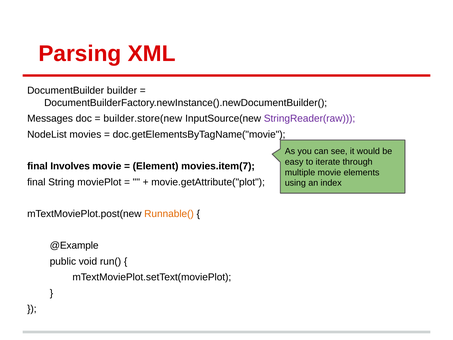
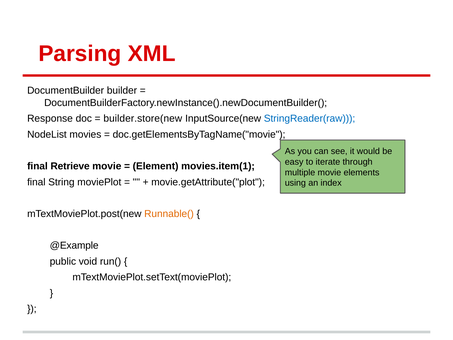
Messages: Messages -> Response
StringReader(raw colour: purple -> blue
Involves: Involves -> Retrieve
movies.item(7: movies.item(7 -> movies.item(1
